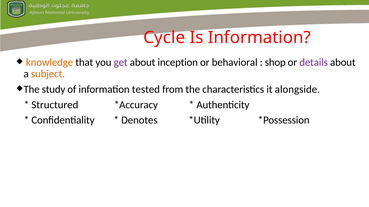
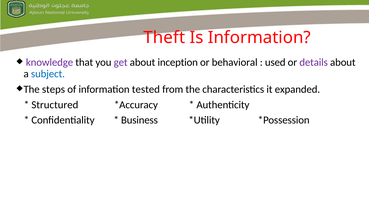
Cycle: Cycle -> Theft
knowledge colour: orange -> purple
shop: shop -> used
subject colour: orange -> blue
study: study -> steps
alongside: alongside -> expanded
Denotes: Denotes -> Business
